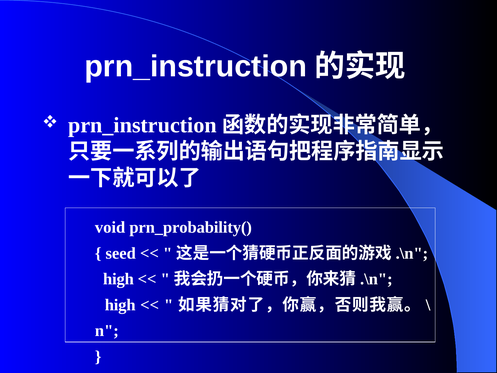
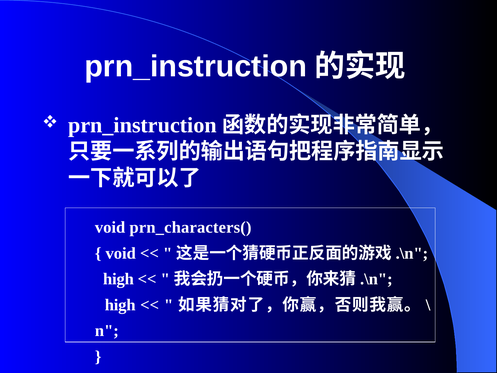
prn_probability(: prn_probability( -> prn_characters(
seed at (121, 253): seed -> void
